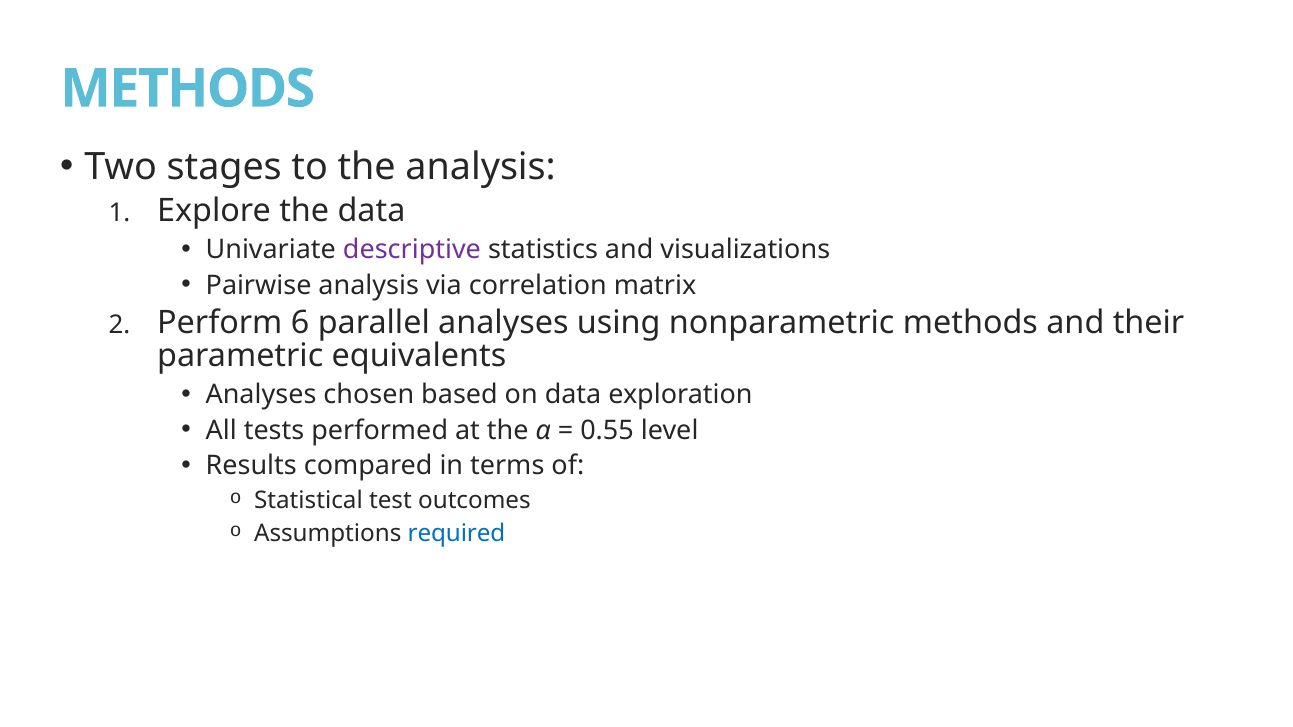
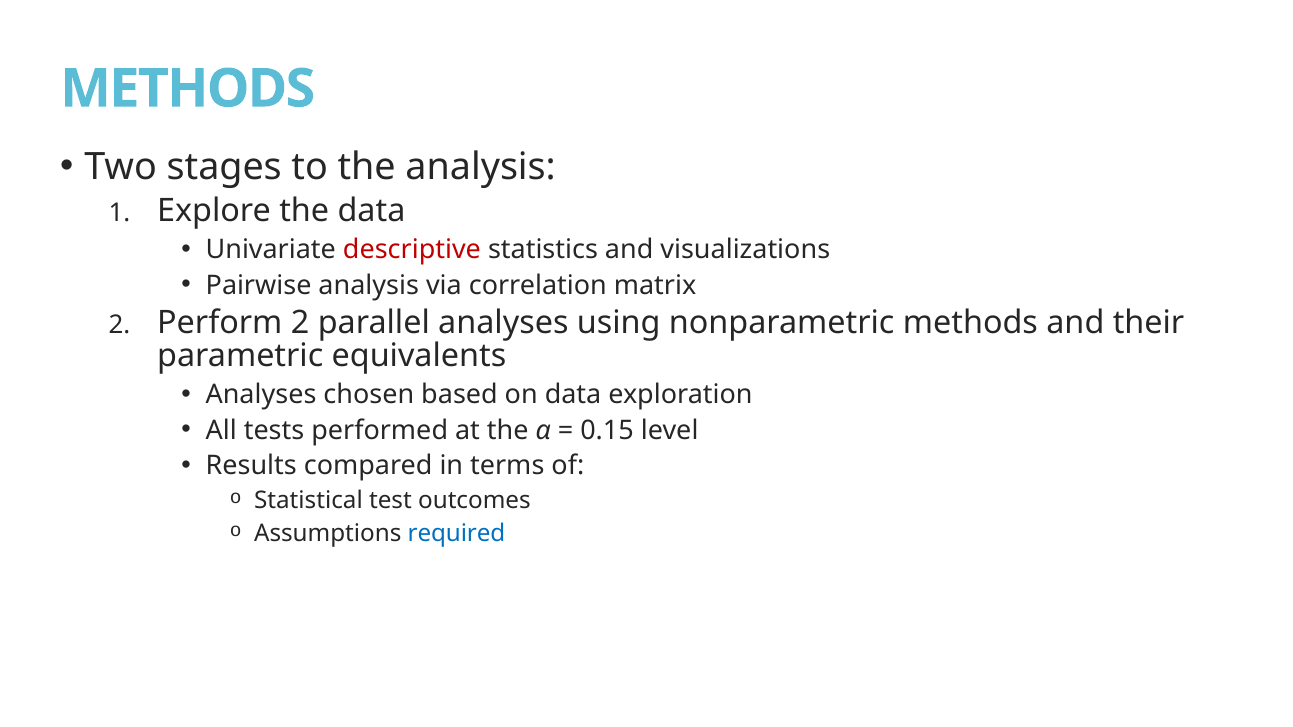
descriptive colour: purple -> red
Perform 6: 6 -> 2
0.55: 0.55 -> 0.15
